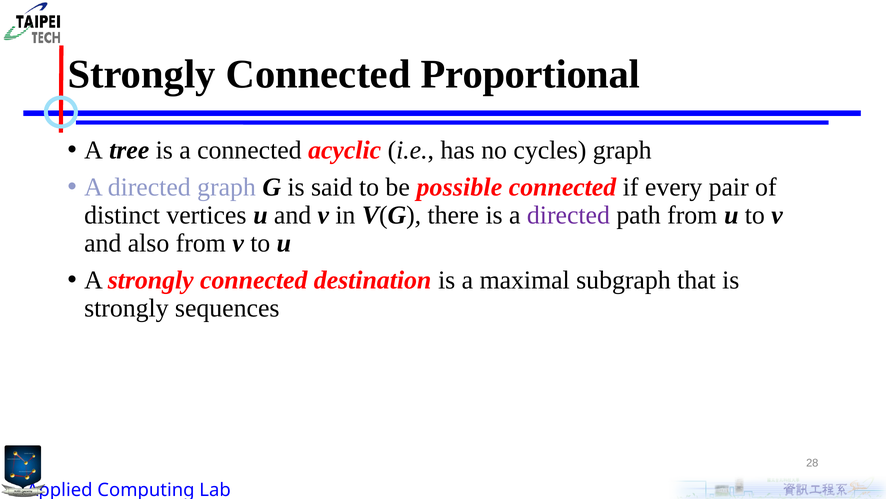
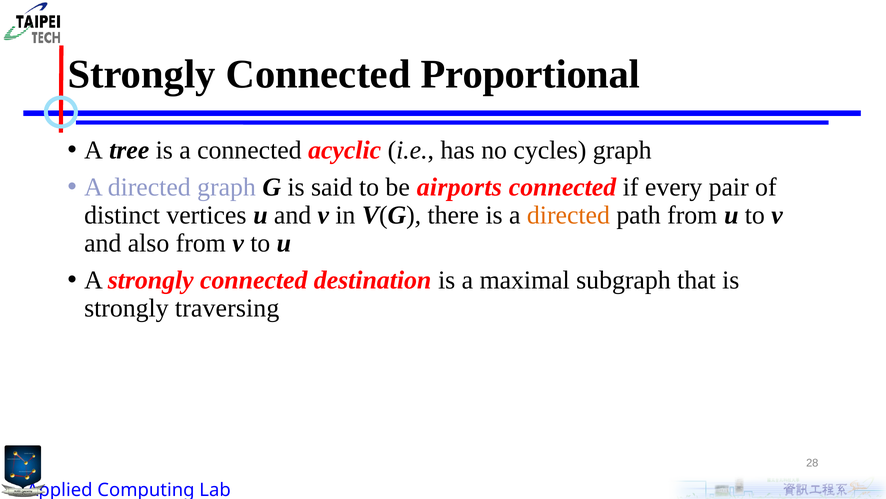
possible: possible -> airports
directed at (568, 215) colour: purple -> orange
sequences: sequences -> traversing
